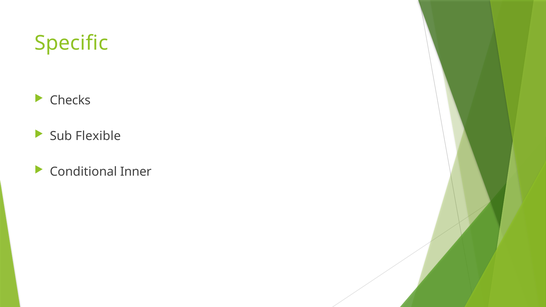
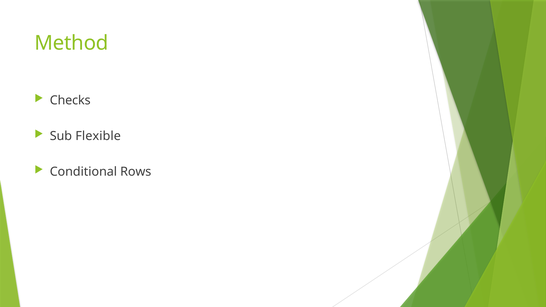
Specific: Specific -> Method
Inner: Inner -> Rows
